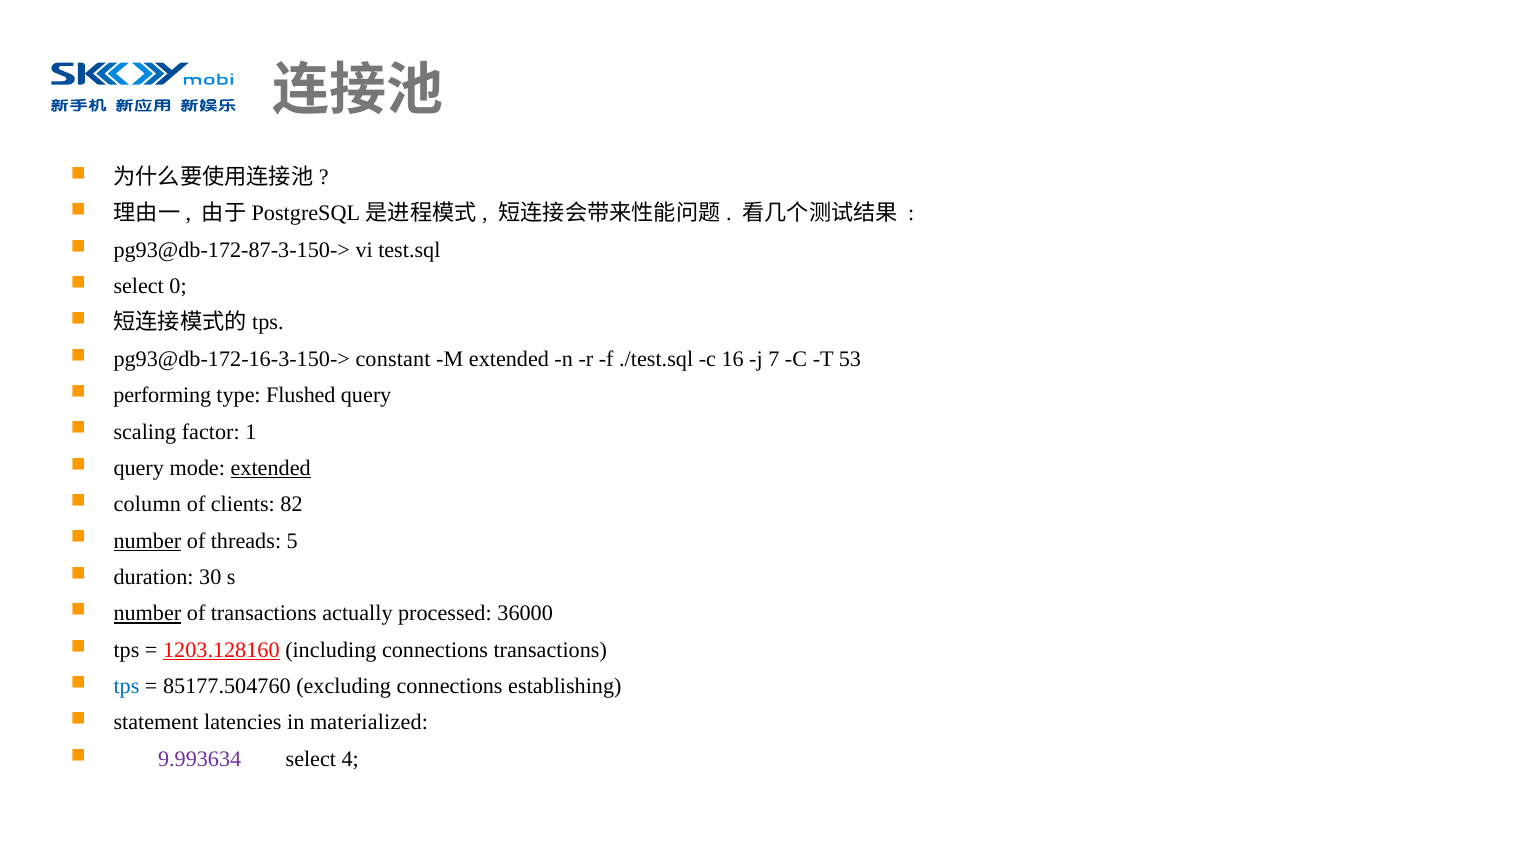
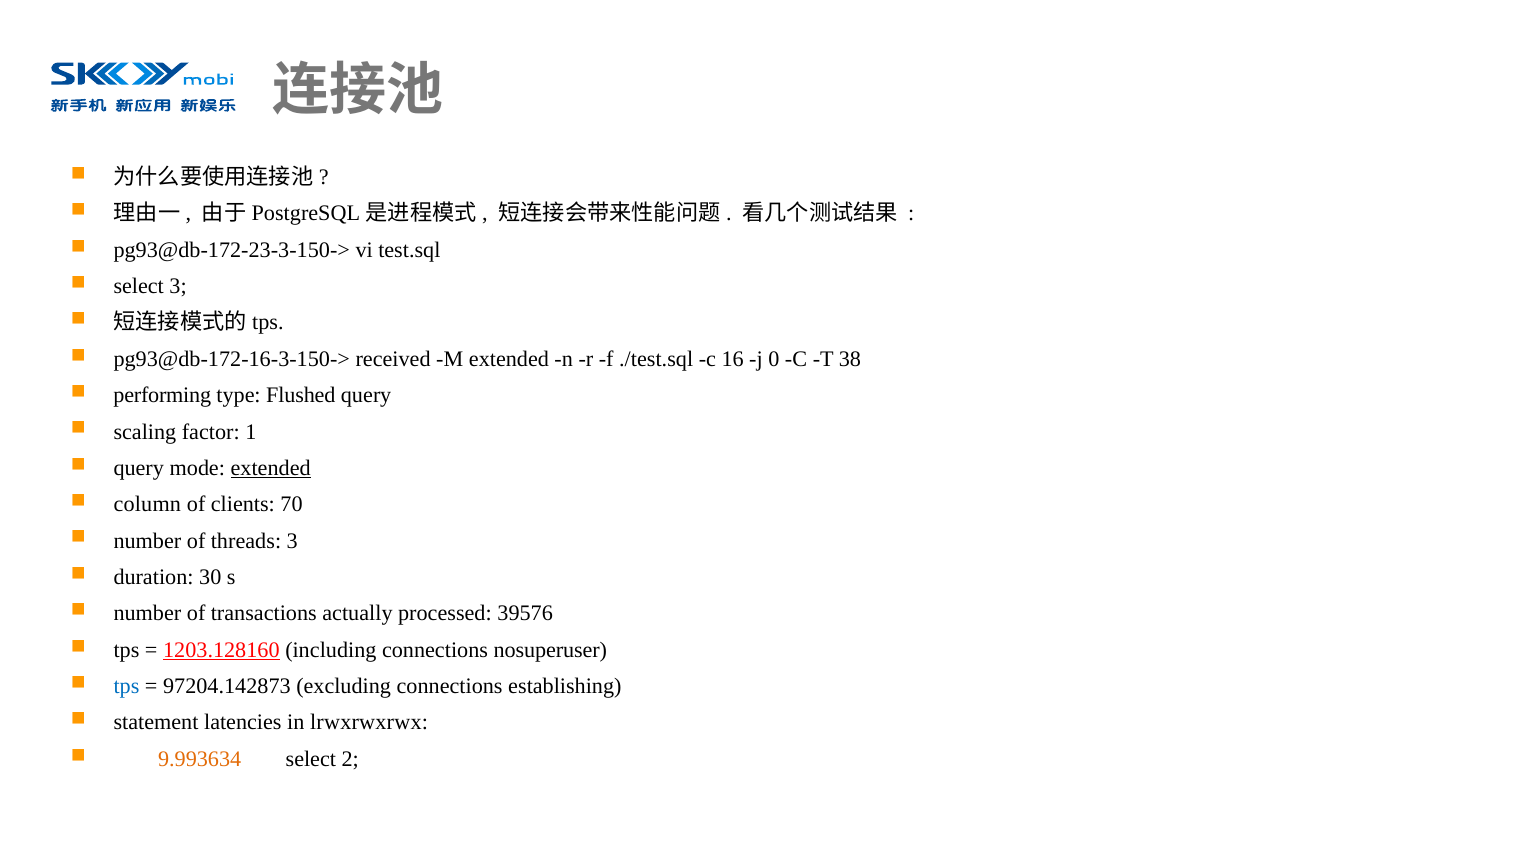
pg93@db-172-87-3-150->: pg93@db-172-87-3-150-> -> pg93@db-172-23-3-150->
select 0: 0 -> 3
constant: constant -> received
7: 7 -> 0
53: 53 -> 38
82: 82 -> 70
number at (147, 541) underline: present -> none
threads 5: 5 -> 3
number at (147, 613) underline: present -> none
36000: 36000 -> 39576
connections transactions: transactions -> nosuperuser
85177.504760: 85177.504760 -> 97204.142873
materialized: materialized -> lrwxrwxrwx
9.993634 colour: purple -> orange
4: 4 -> 2
